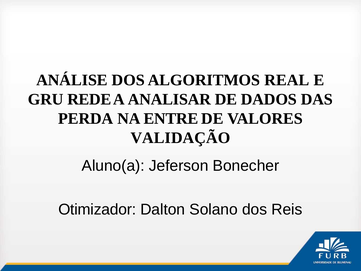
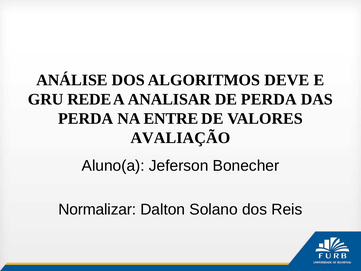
REAL: REAL -> DEVE
DE DADOS: DADOS -> PERDA
VALIDAÇÃO: VALIDAÇÃO -> AVALIAÇÃO
Otimizador: Otimizador -> Normalizar
